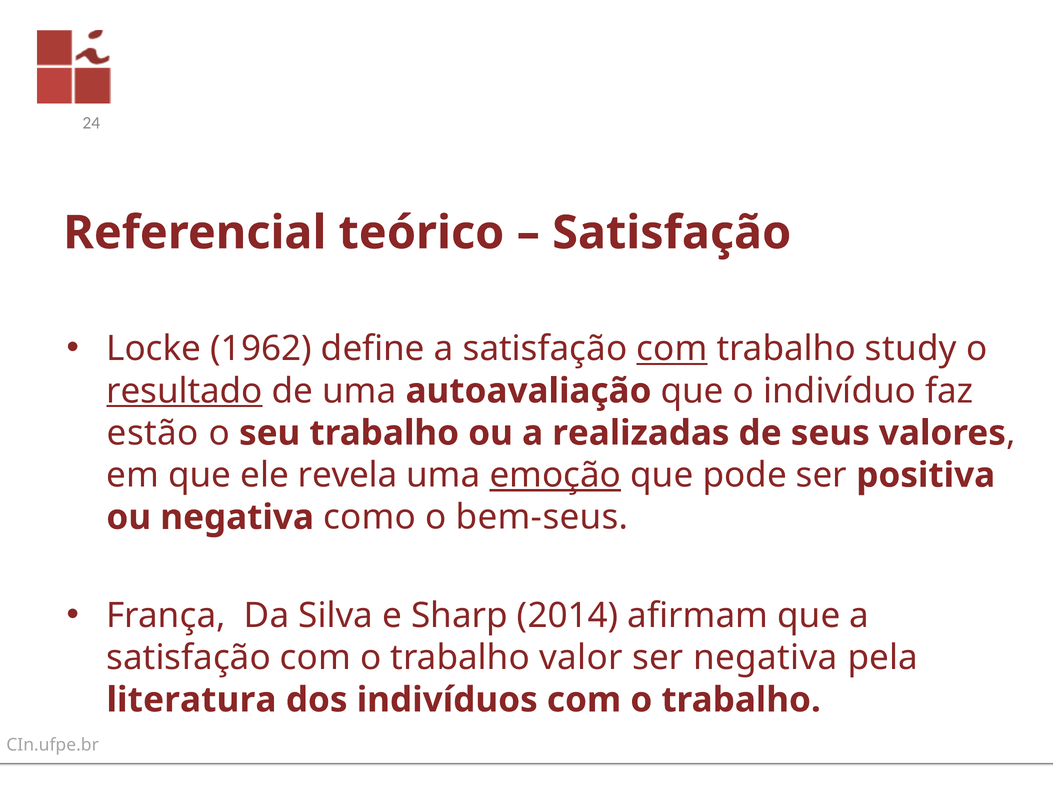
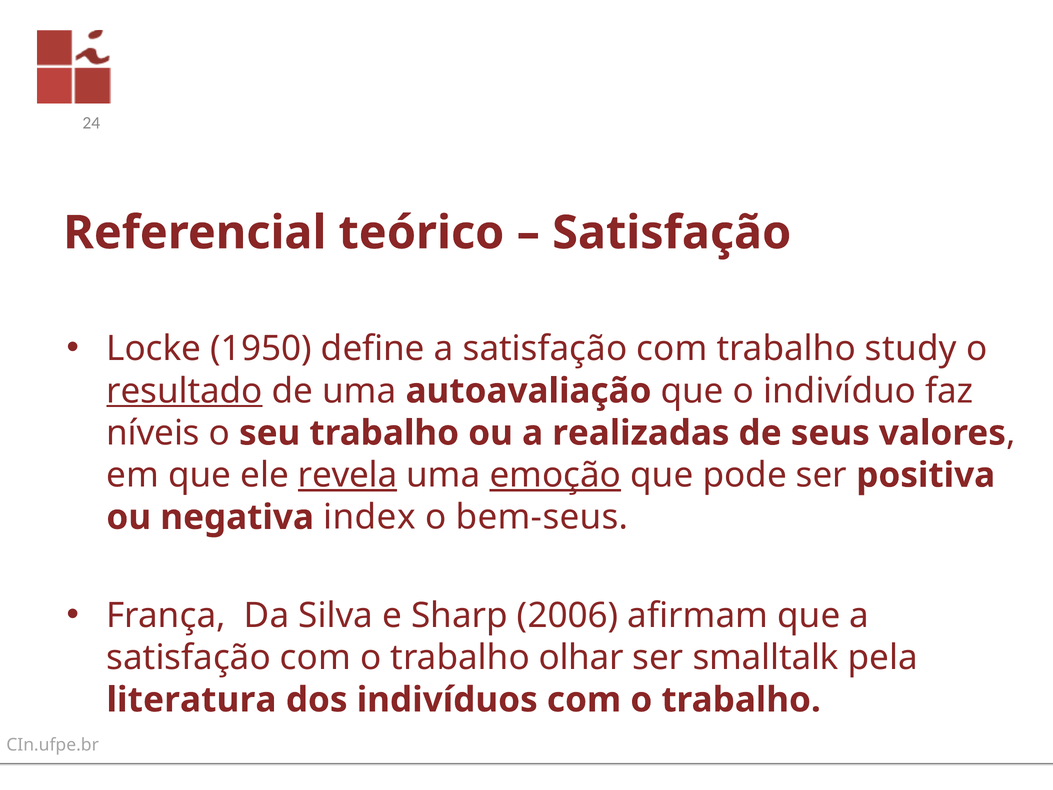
1962: 1962 -> 1950
com at (672, 349) underline: present -> none
estão: estão -> níveis
revela underline: none -> present
como: como -> index
2014: 2014 -> 2006
valor: valor -> olhar
ser negativa: negativa -> smalltalk
